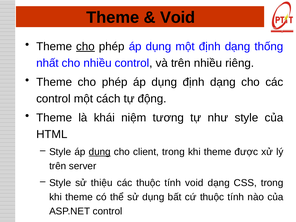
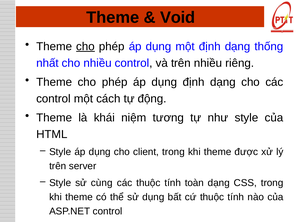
dụng at (100, 152) underline: present -> none
thiệu: thiệu -> cùng
tính void: void -> toàn
